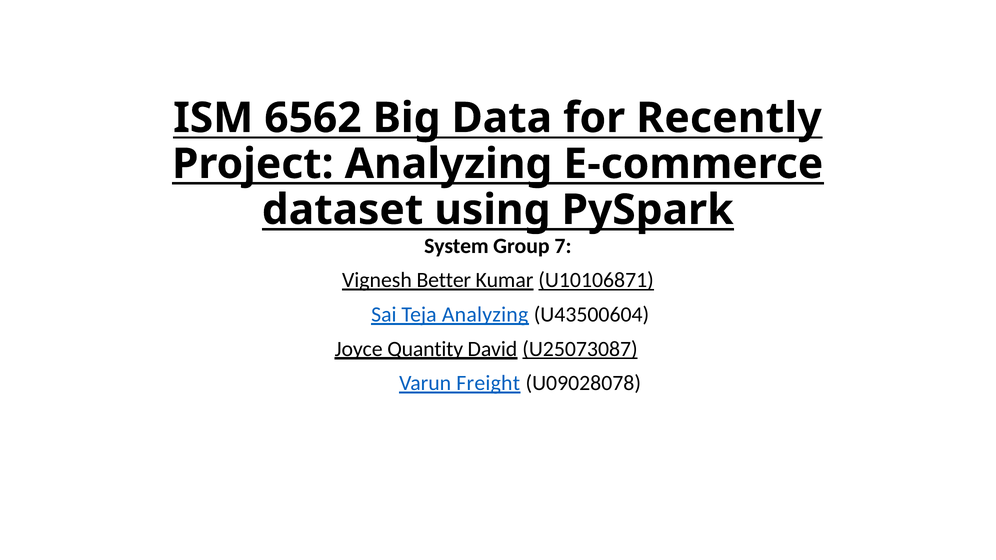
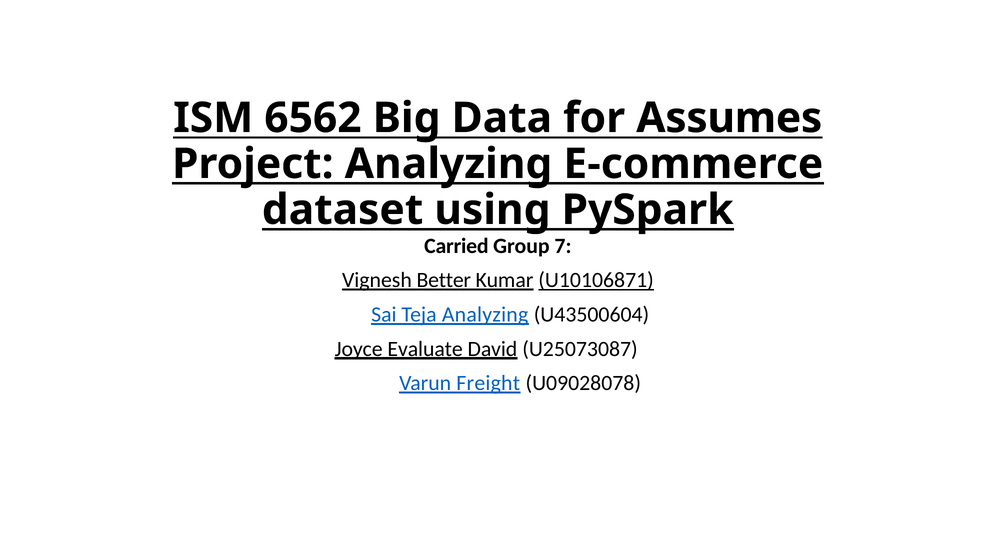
Recently: Recently -> Assumes
System: System -> Carried
Quantity: Quantity -> Evaluate
U25073087 underline: present -> none
